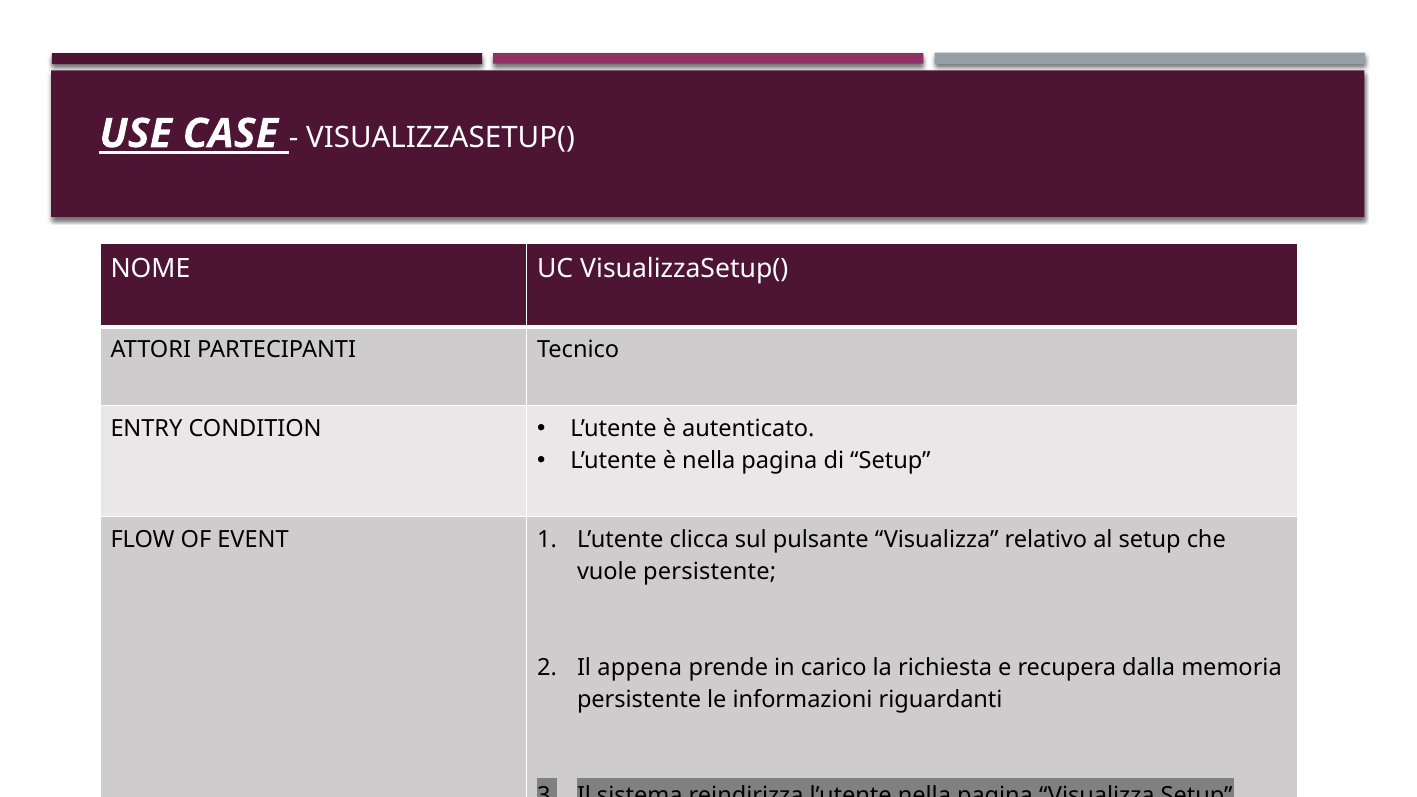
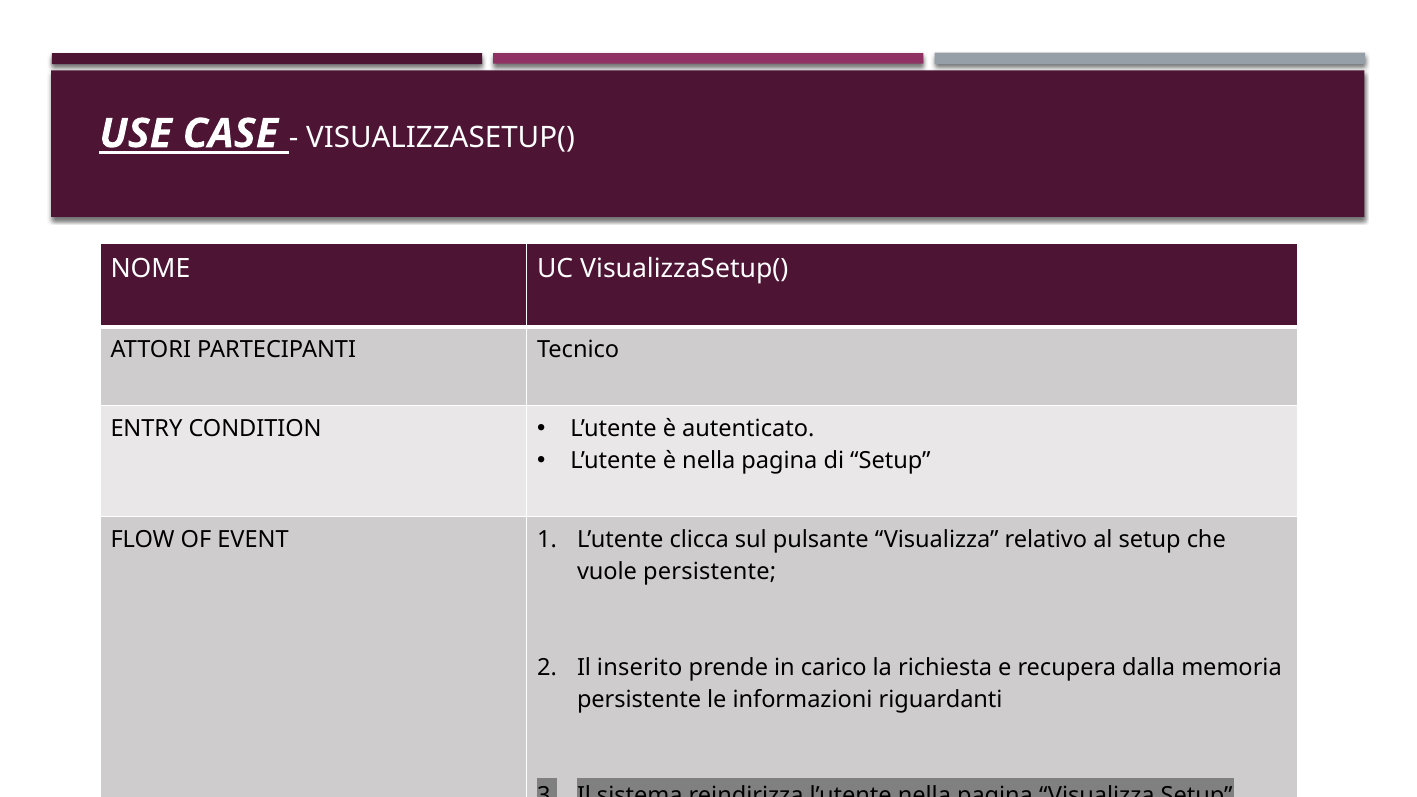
appena: appena -> inserito
